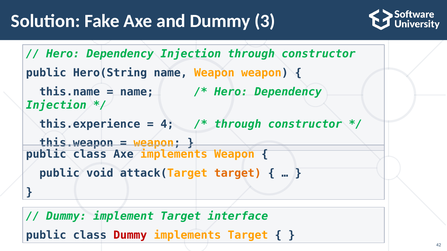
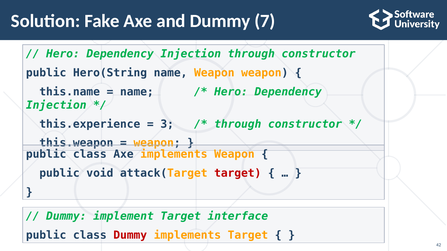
3: 3 -> 7
4: 4 -> 3
target at (238, 173) colour: orange -> red
